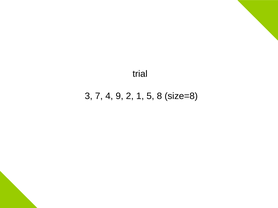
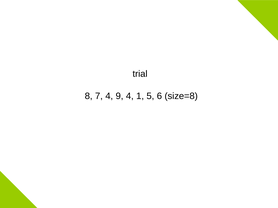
3: 3 -> 8
9 2: 2 -> 4
8: 8 -> 6
